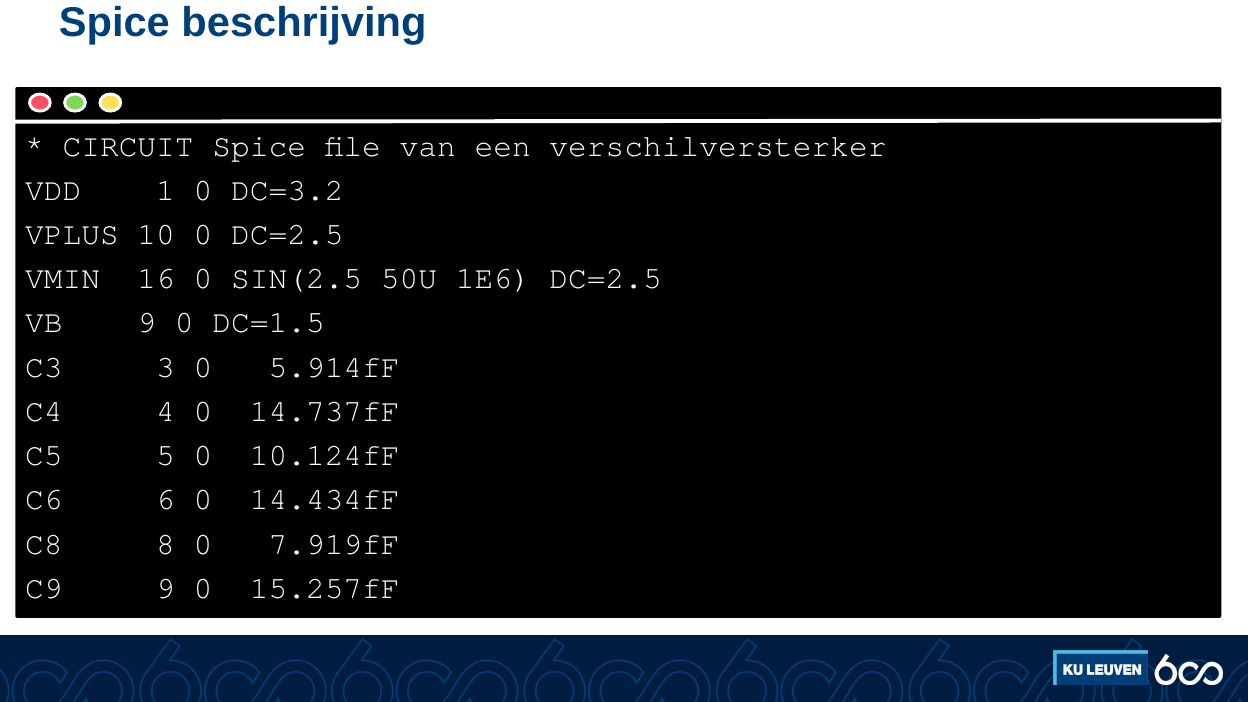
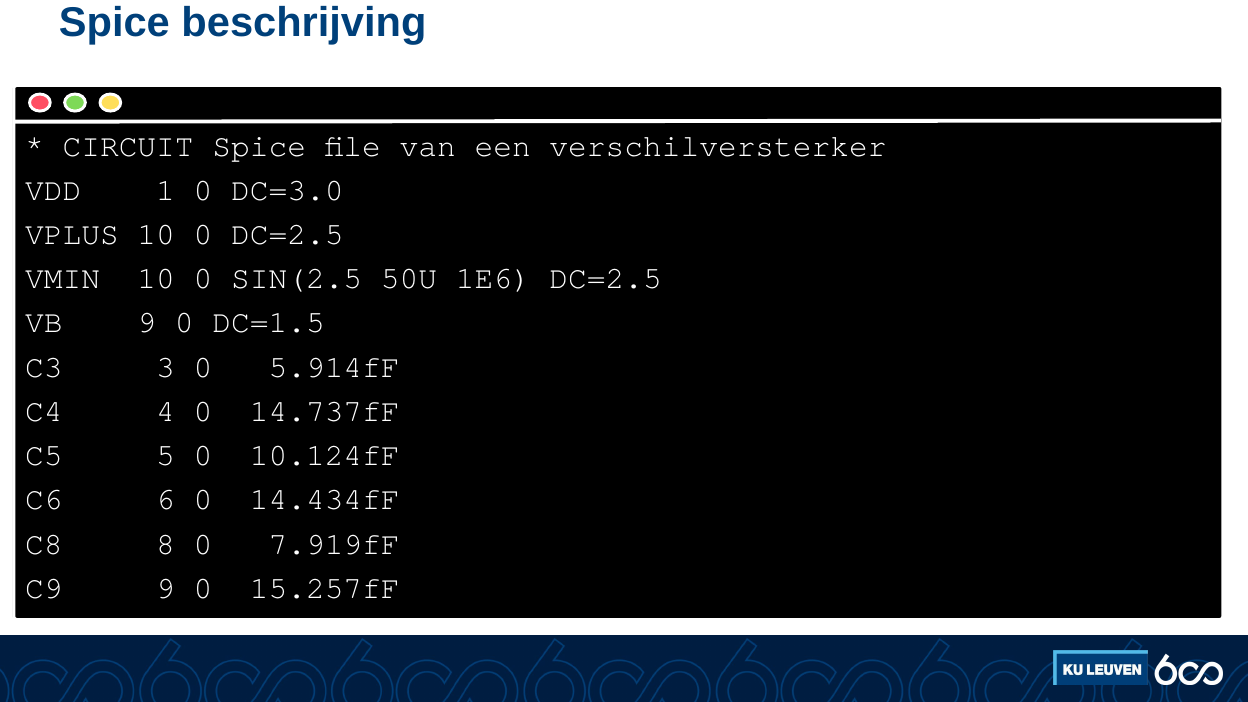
DC=3.2: DC=3.2 -> DC=3.0
VMIN 16: 16 -> 10
